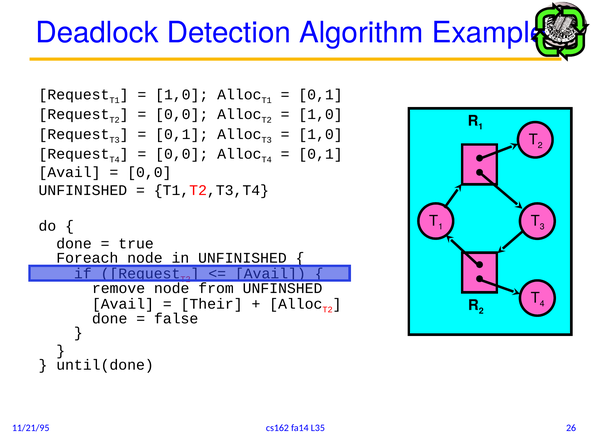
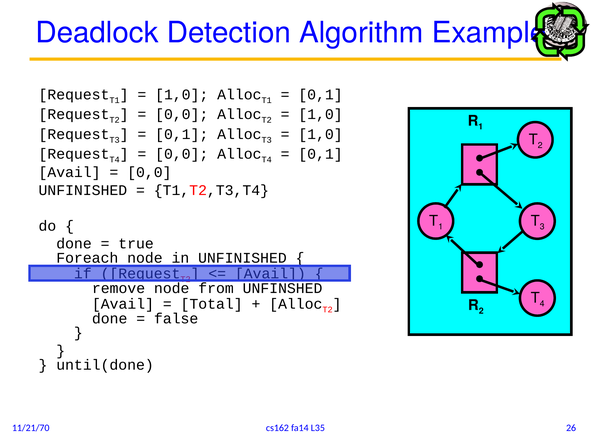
Their: Their -> Total
11/21/95: 11/21/95 -> 11/21/70
